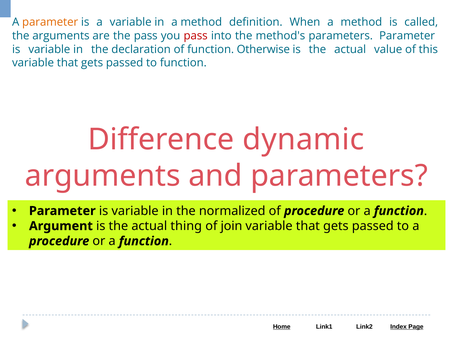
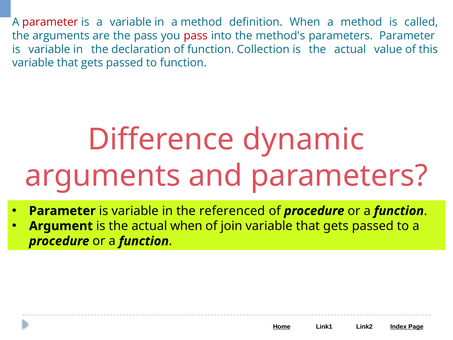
parameter at (50, 22) colour: orange -> red
Otherwise: Otherwise -> Collection
normalized: normalized -> referenced
actual thing: thing -> when
